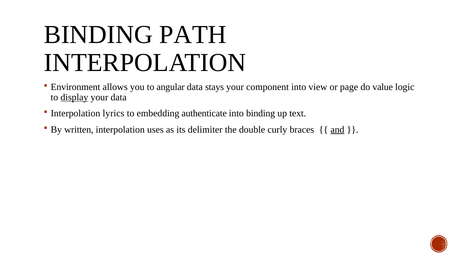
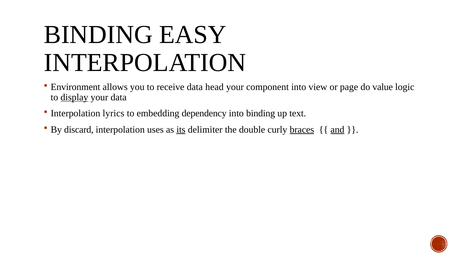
PATH: PATH -> EASY
angular: angular -> receive
stays: stays -> head
authenticate: authenticate -> dependency
written: written -> discard
its underline: none -> present
braces underline: none -> present
